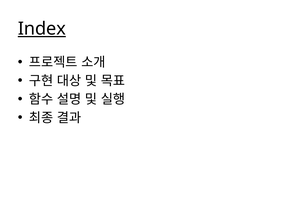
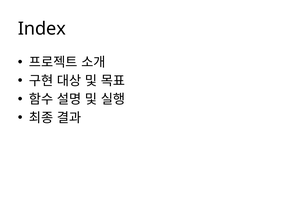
Index underline: present -> none
